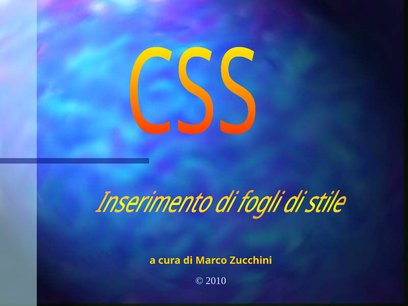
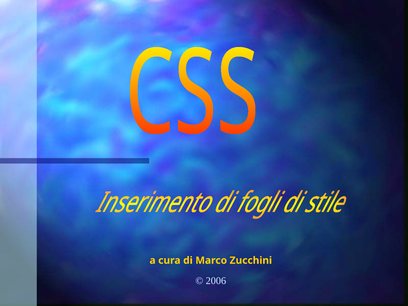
2010: 2010 -> 2006
